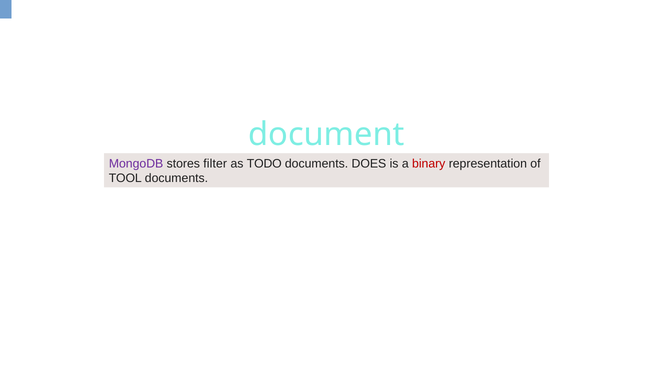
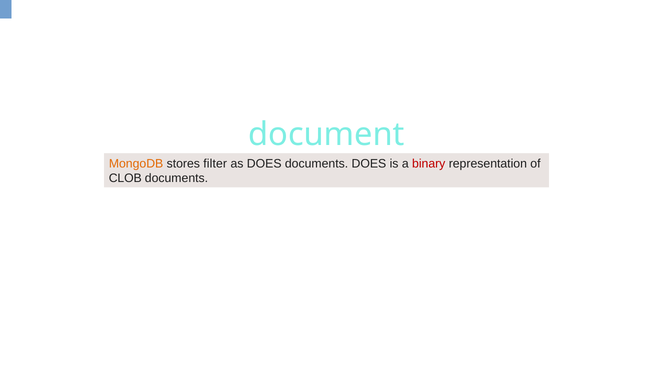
MongoDB colour: purple -> orange
as TODO: TODO -> DOES
TOOL: TOOL -> CLOB
